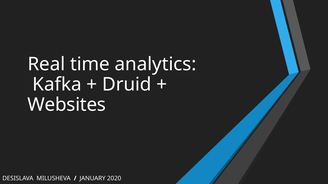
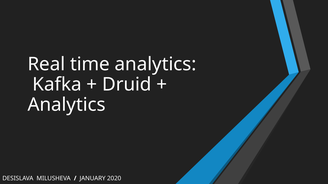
Websites at (67, 105): Websites -> Analytics
